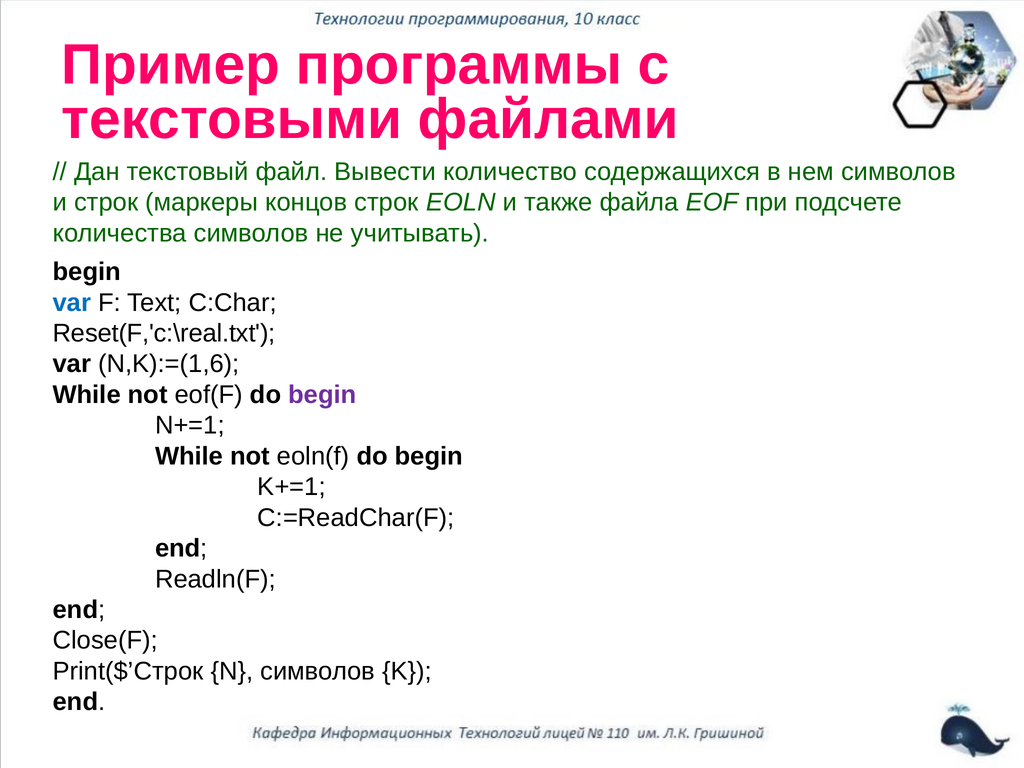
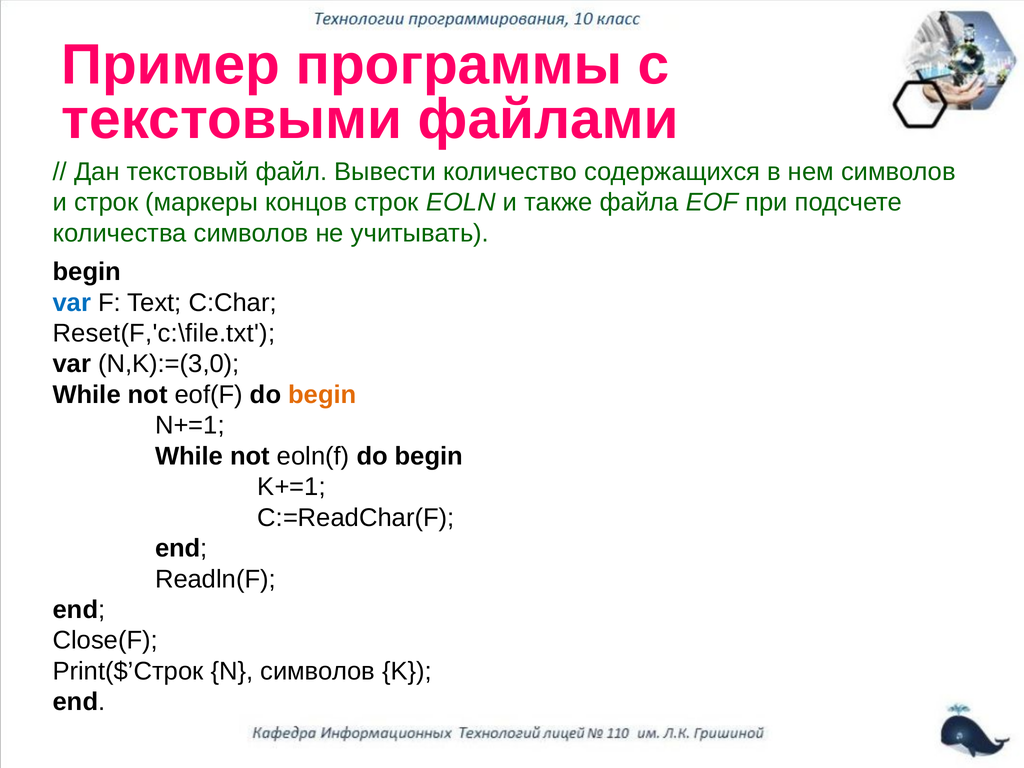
Reset(F,'c:\real.txt: Reset(F,'c:\real.txt -> Reset(F,'c:\file.txt
N,K):=(1,6: N,K):=(1,6 -> N,K):=(3,0
begin at (322, 395) colour: purple -> orange
